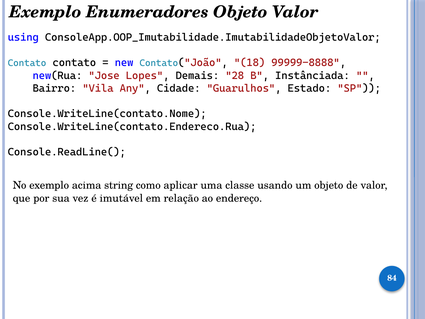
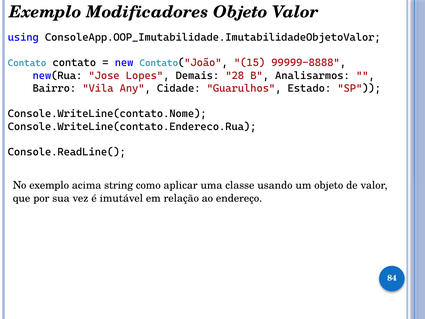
Enumeradores: Enumeradores -> Modificadores
18: 18 -> 15
Instânciada: Instânciada -> Analisarmos
